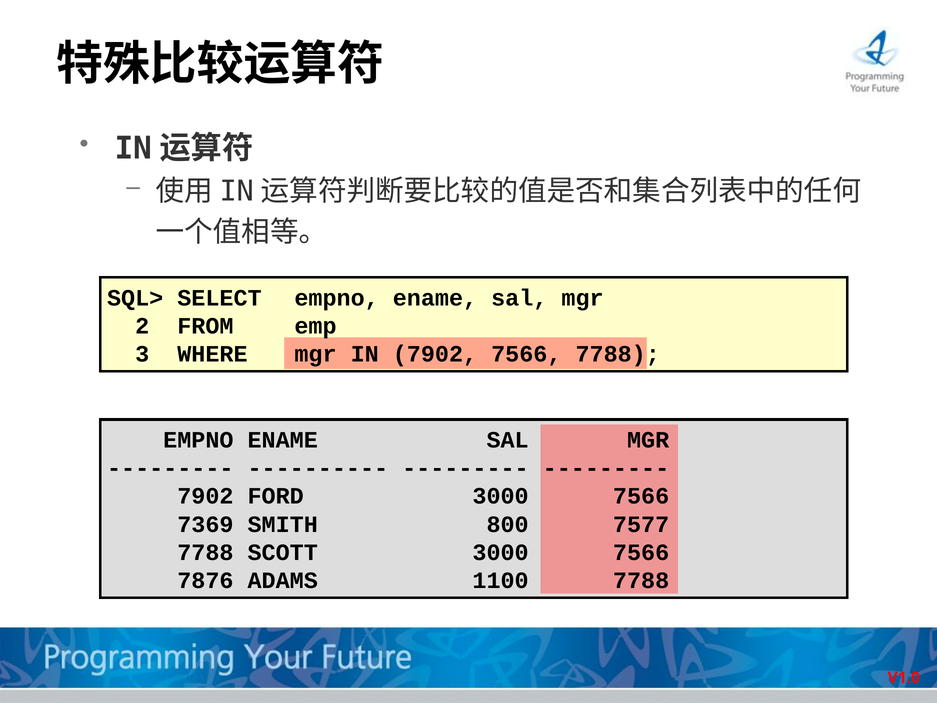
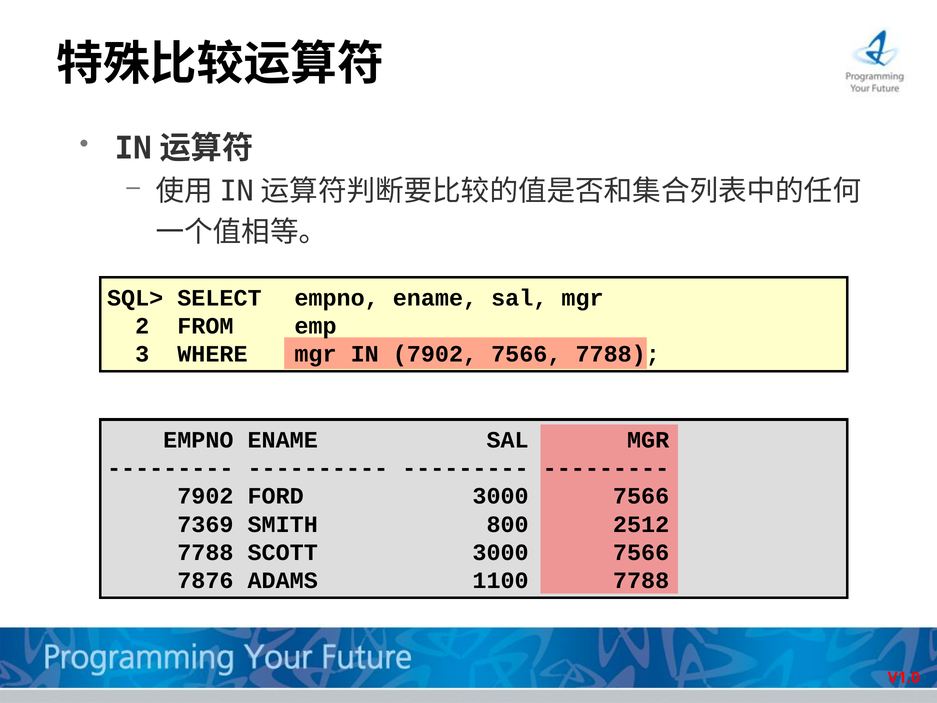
7577: 7577 -> 2512
